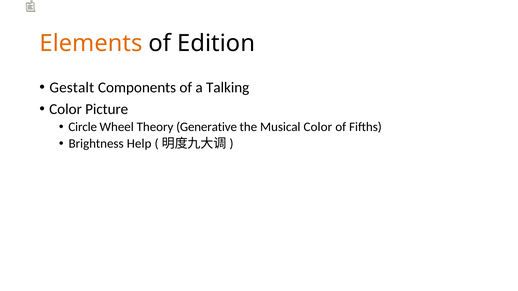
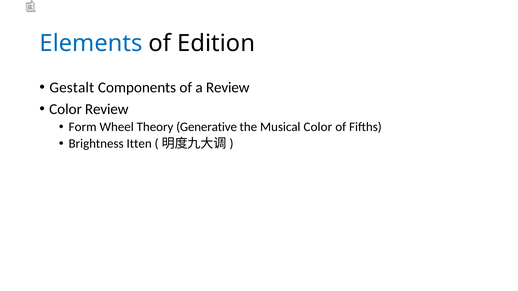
Elements colour: orange -> blue
a Talking: Talking -> Review
Color Picture: Picture -> Review
Circle: Circle -> Form
Help: Help -> Itten
